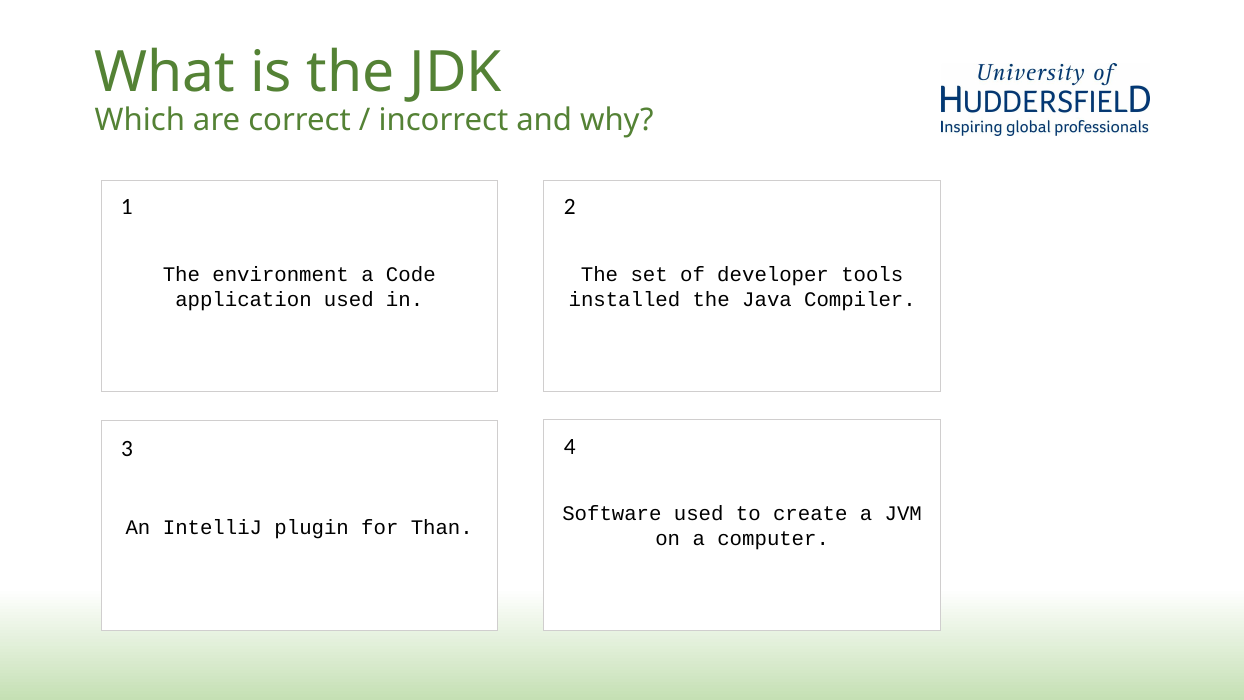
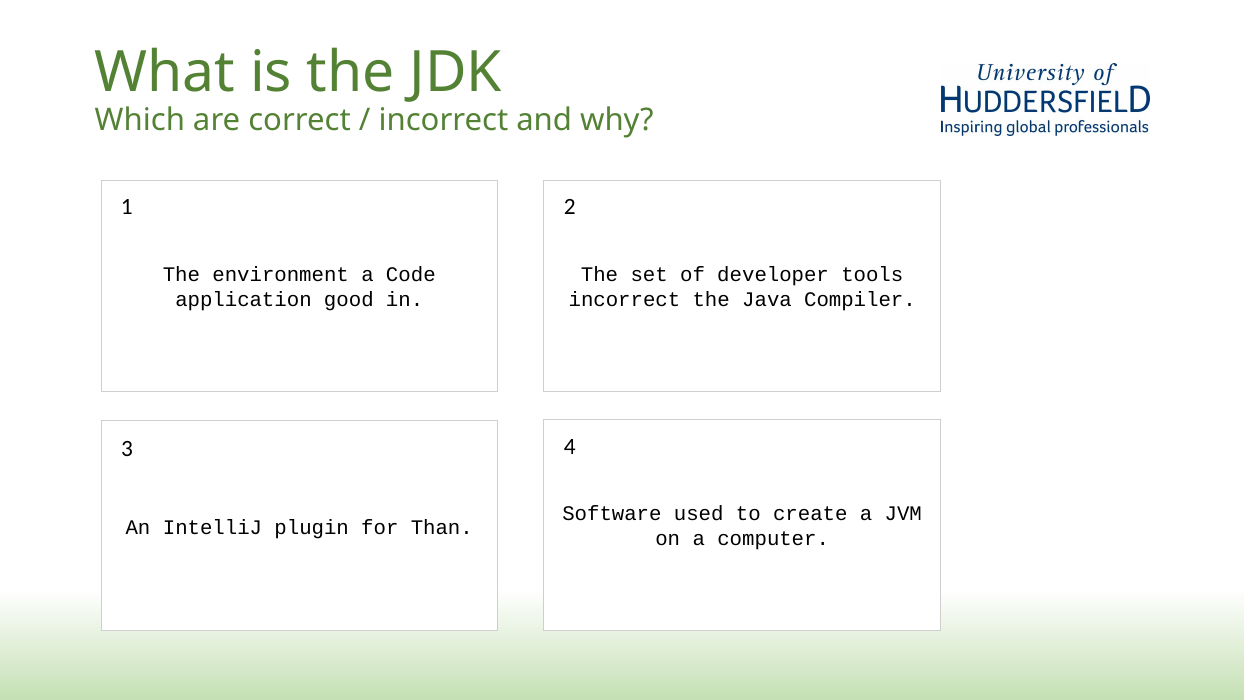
application used: used -> good
installed at (624, 300): installed -> incorrect
